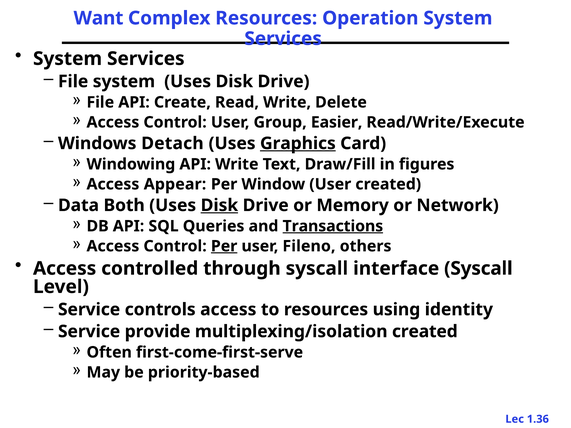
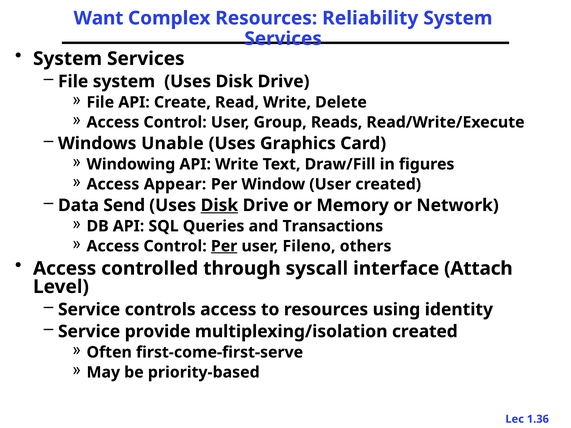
Operation: Operation -> Reliability
Easier: Easier -> Reads
Detach: Detach -> Unable
Graphics underline: present -> none
Both: Both -> Send
Transactions underline: present -> none
interface Syscall: Syscall -> Attach
